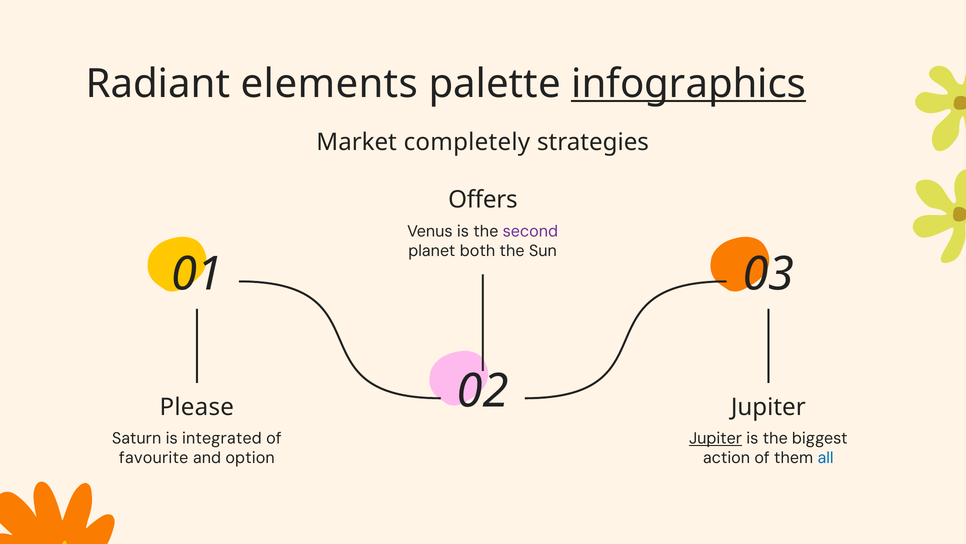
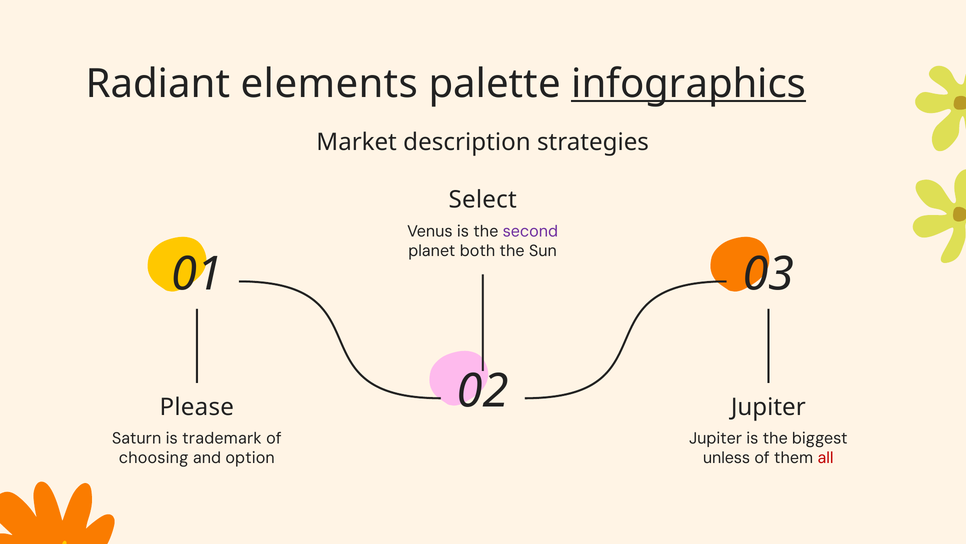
completely: completely -> description
Offers: Offers -> Select
integrated: integrated -> trademark
Jupiter at (716, 438) underline: present -> none
favourite: favourite -> choosing
action: action -> unless
all colour: blue -> red
